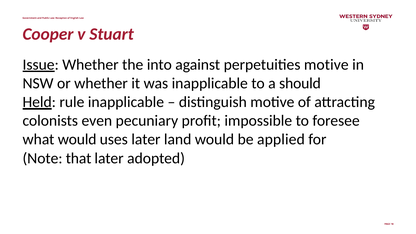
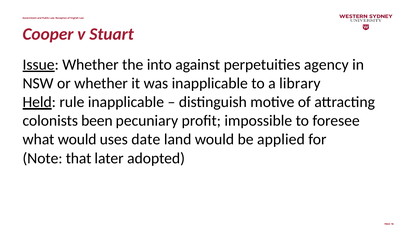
perpetuities motive: motive -> agency
should: should -> library
even: even -> been
uses later: later -> date
